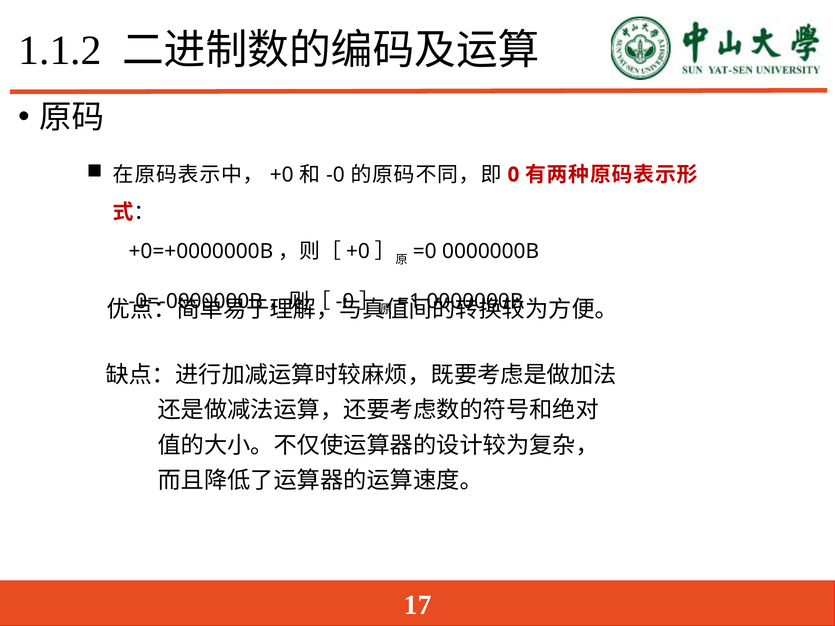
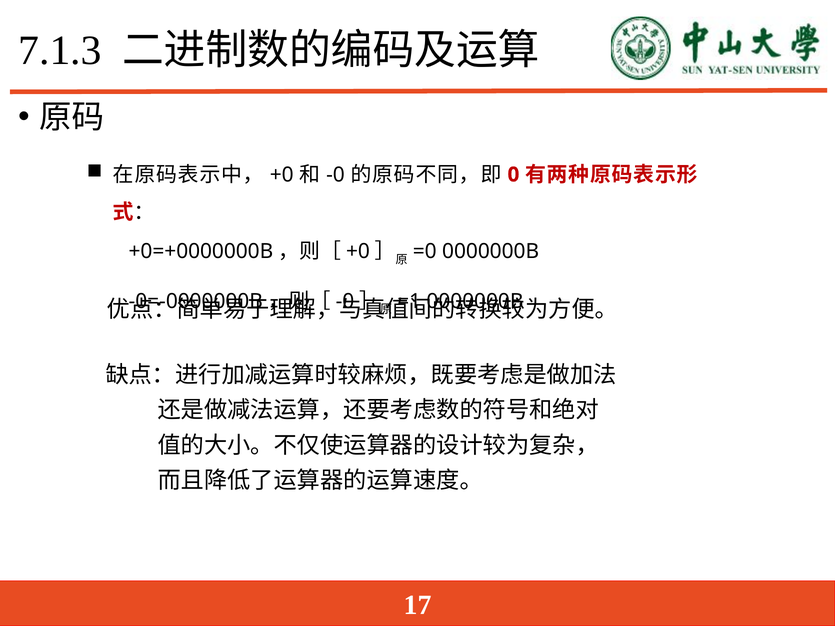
1.1.2: 1.1.2 -> 7.1.3
